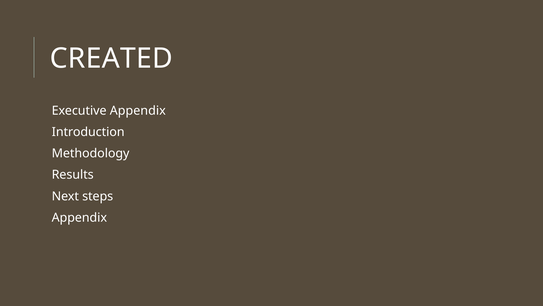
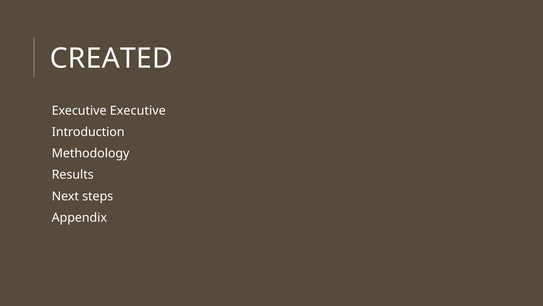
Executive Appendix: Appendix -> Executive
